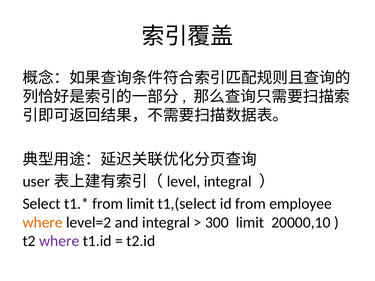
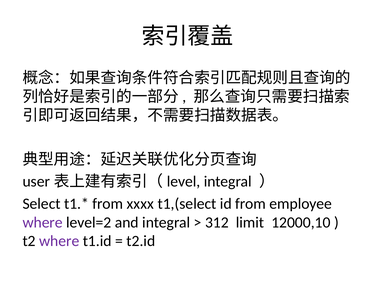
from limit: limit -> xxxx
where at (43, 223) colour: orange -> purple
300: 300 -> 312
20000,10: 20000,10 -> 12000,10
